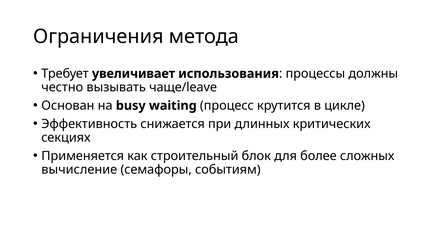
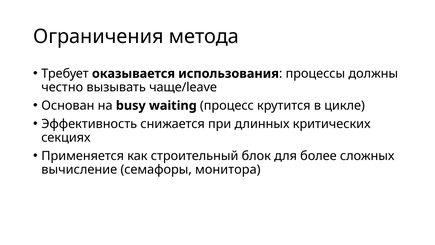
увеличивает: увеличивает -> оказывается
событиям: событиям -> монитора
